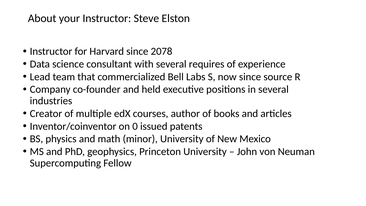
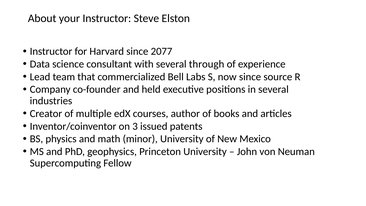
2078: 2078 -> 2077
requires: requires -> through
0: 0 -> 3
